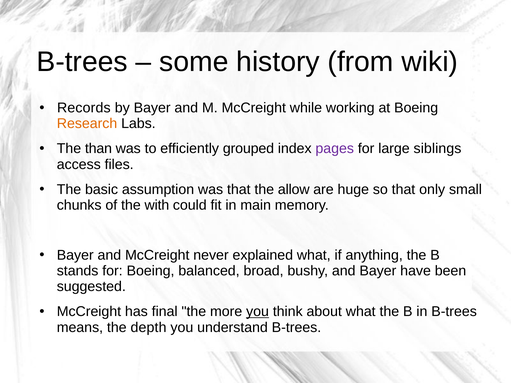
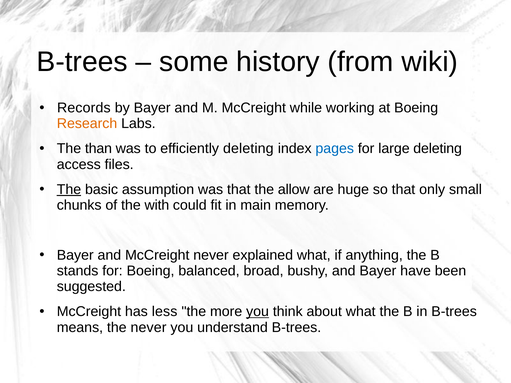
efficiently grouped: grouped -> deleting
pages colour: purple -> blue
large siblings: siblings -> deleting
The at (69, 189) underline: none -> present
final: final -> less
the depth: depth -> never
